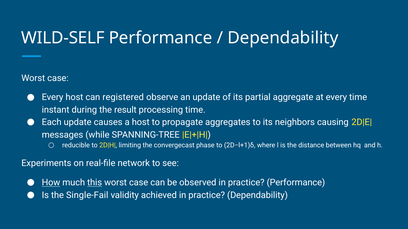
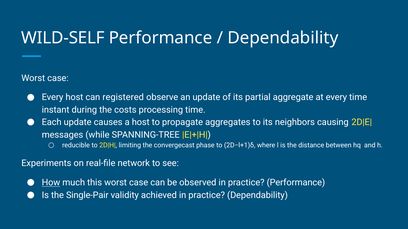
result: result -> costs
this underline: present -> none
Single-Fail: Single-Fail -> Single-Pair
